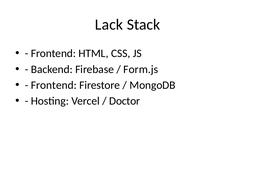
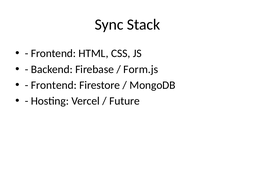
Lack: Lack -> Sync
Doctor: Doctor -> Future
